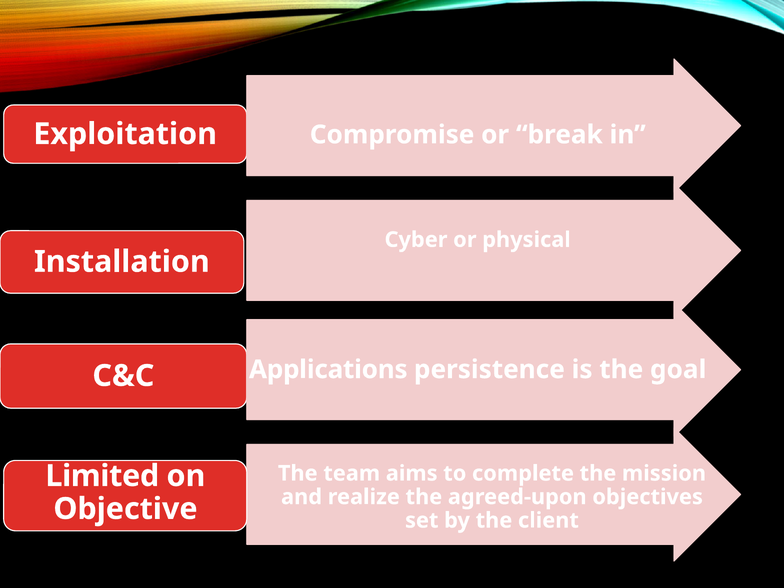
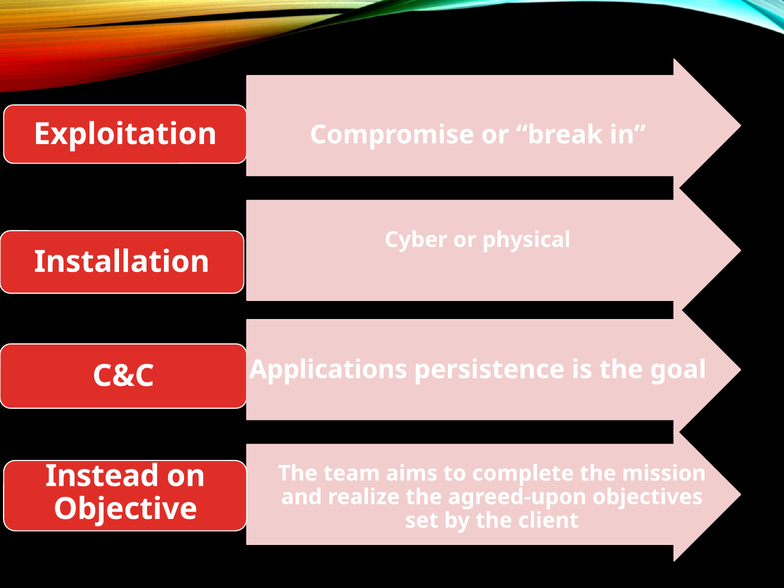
Limited: Limited -> Instead
